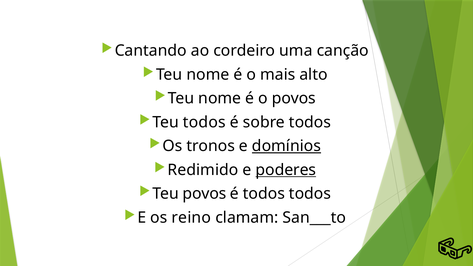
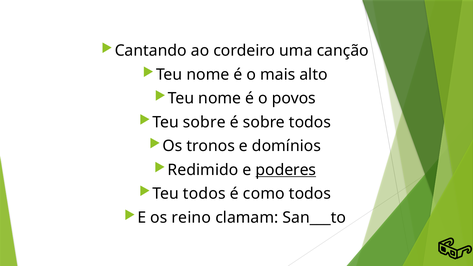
Teu todos: todos -> sobre
domínios underline: present -> none
Teu povos: povos -> todos
é todos: todos -> como
